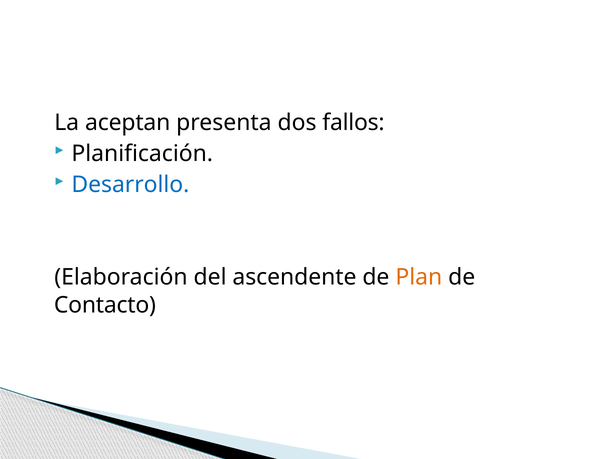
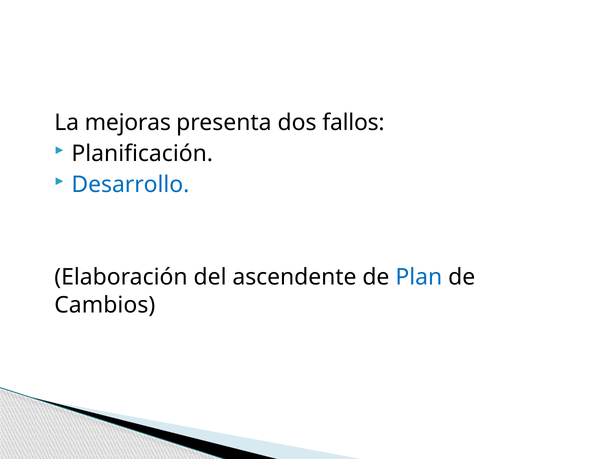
aceptan: aceptan -> mejoras
Plan colour: orange -> blue
Contacto: Contacto -> Cambios
